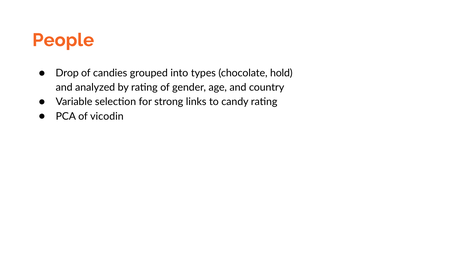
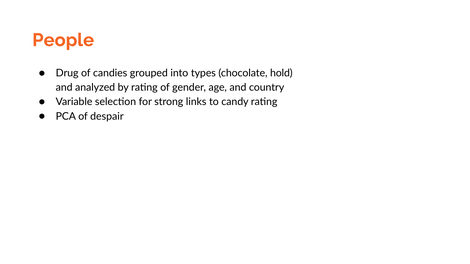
Drop: Drop -> Drug
vicodin: vicodin -> despair
